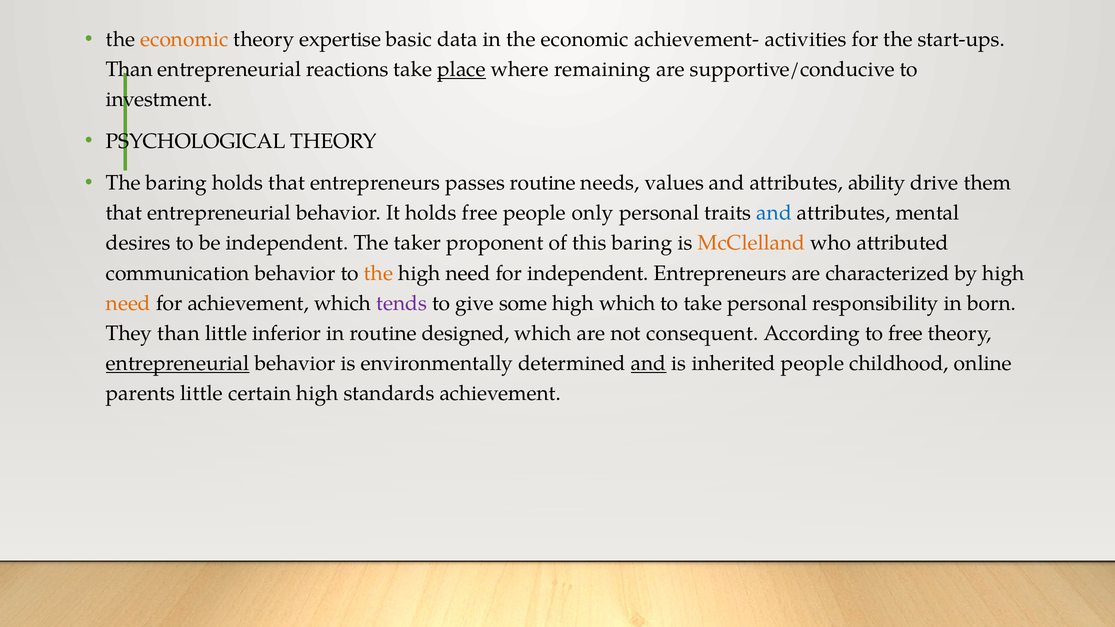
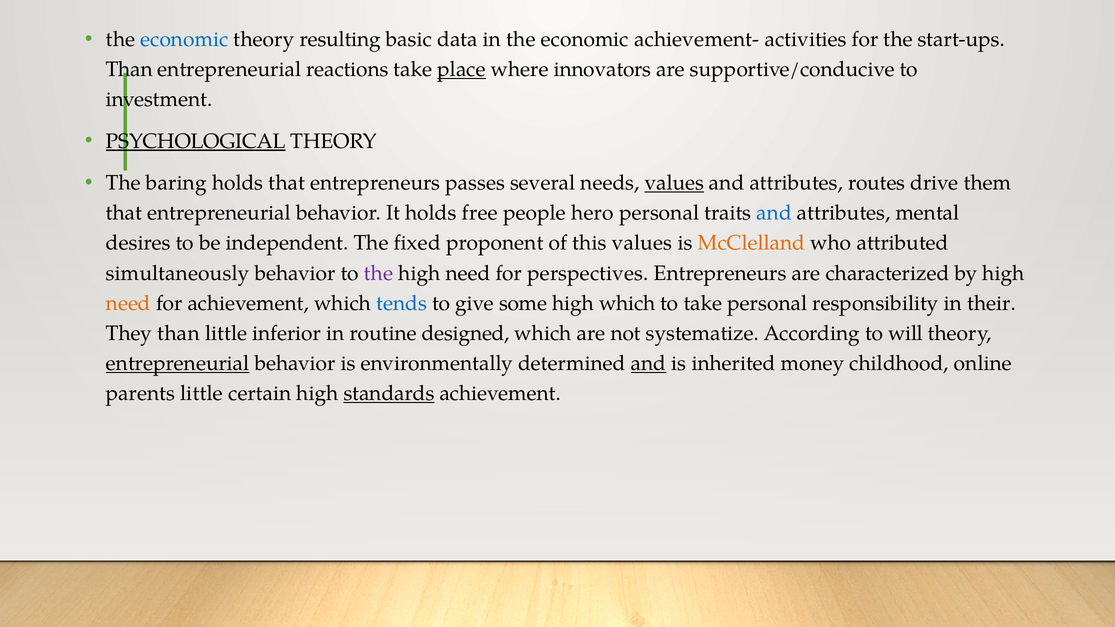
economic at (184, 39) colour: orange -> blue
expertise: expertise -> resulting
remaining: remaining -> innovators
PSYCHOLOGICAL underline: none -> present
passes routine: routine -> several
values at (674, 183) underline: none -> present
ability: ability -> routes
only: only -> hero
taker: taker -> fixed
this baring: baring -> values
communication: communication -> simultaneously
the at (379, 273) colour: orange -> purple
for independent: independent -> perspectives
tends colour: purple -> blue
born: born -> their
consequent: consequent -> systematize
to free: free -> will
inherited people: people -> money
standards underline: none -> present
